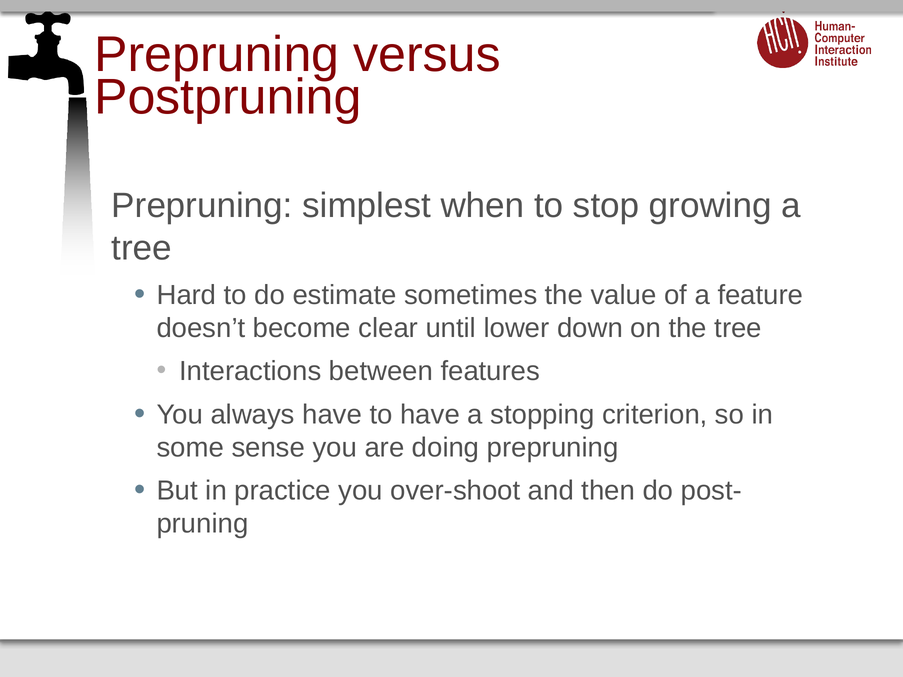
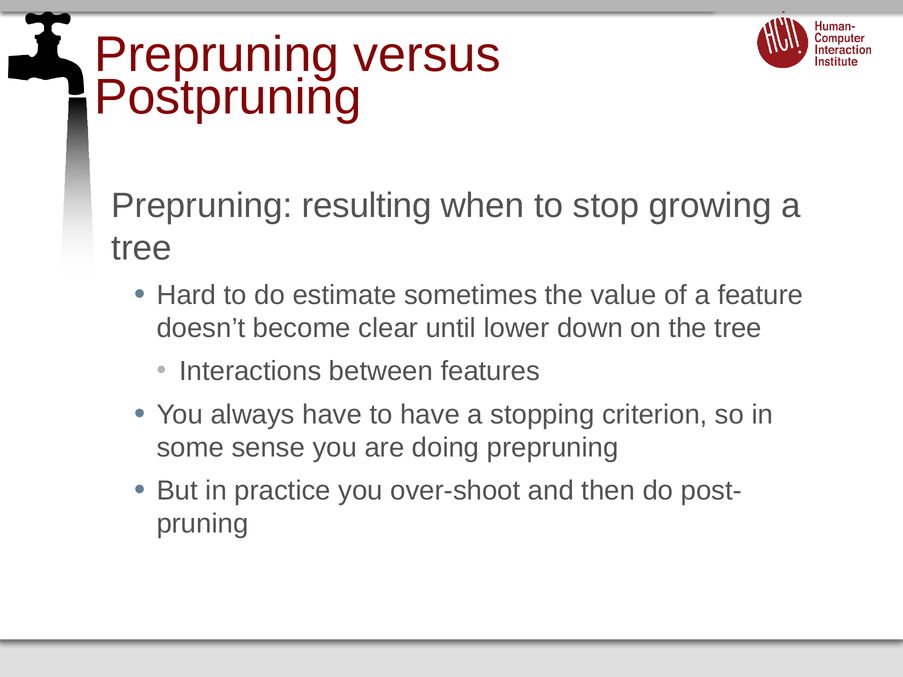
simplest: simplest -> resulting
